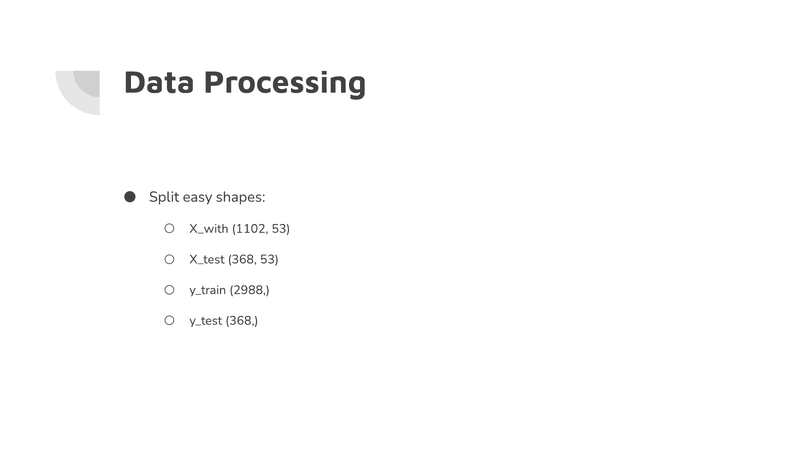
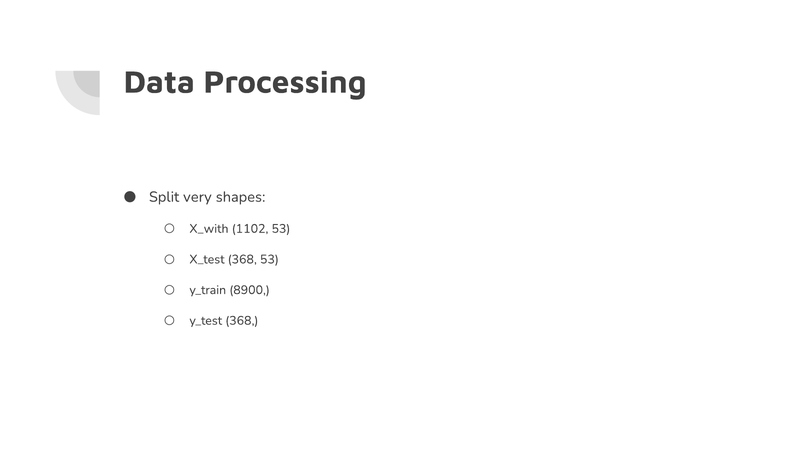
easy: easy -> very
2988: 2988 -> 8900
